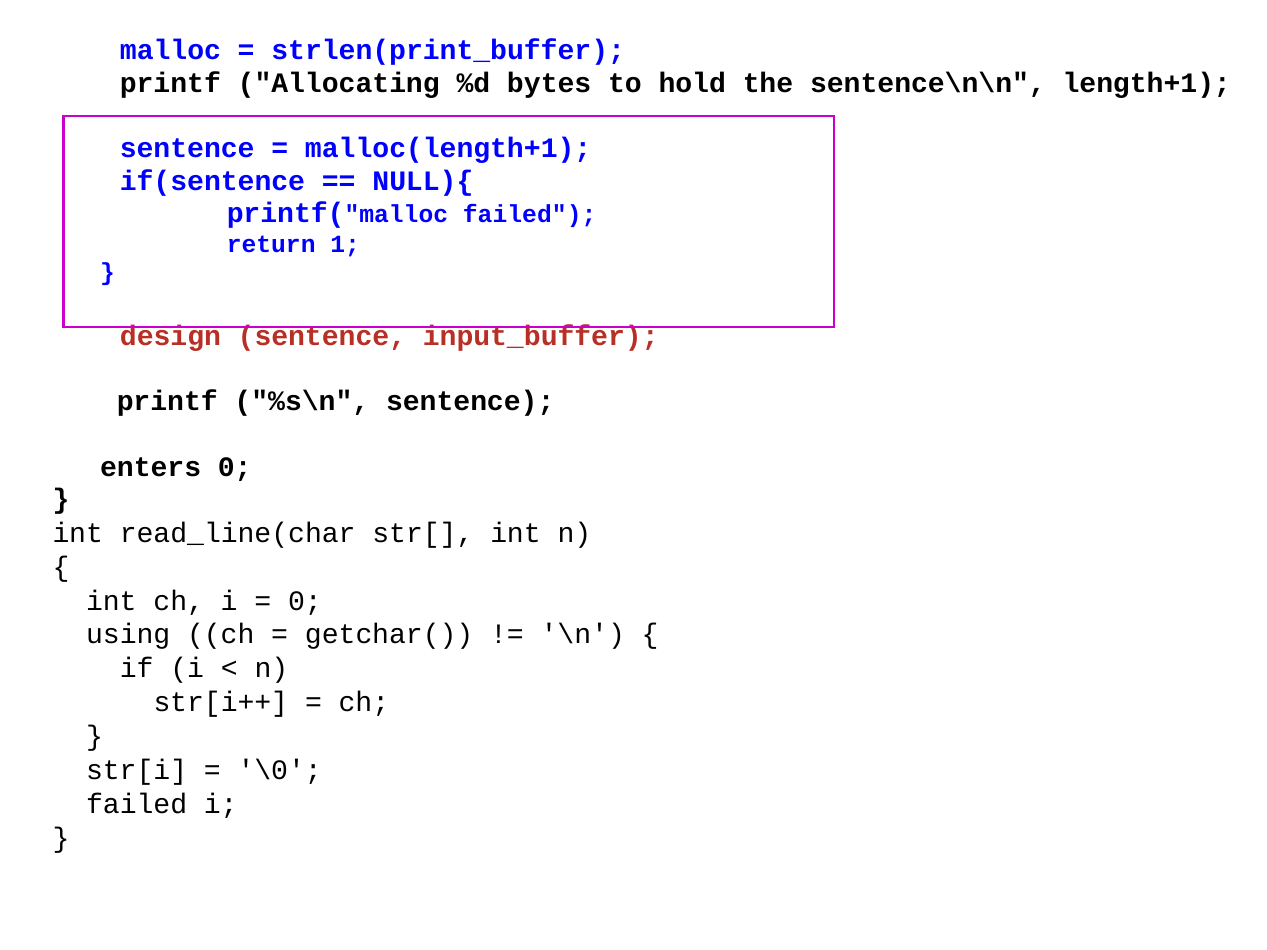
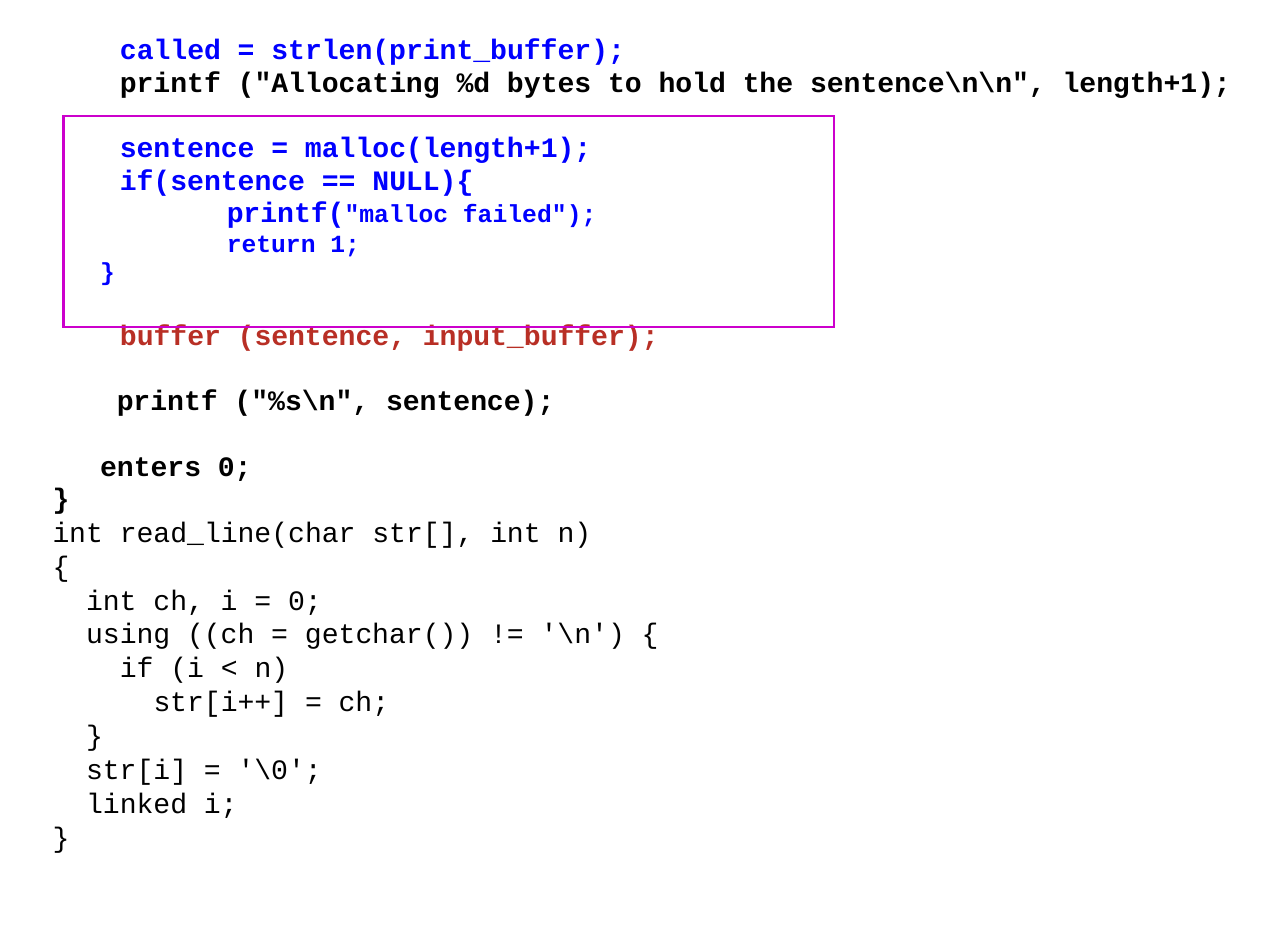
malloc: malloc -> called
design: design -> buffer
failed at (137, 805): failed -> linked
